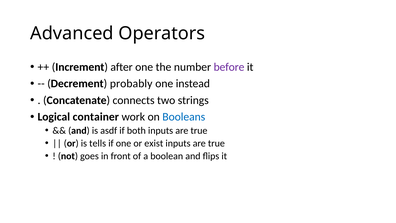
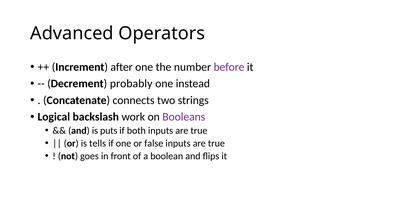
container: container -> backslash
Booleans colour: blue -> purple
asdf: asdf -> puts
exist: exist -> false
